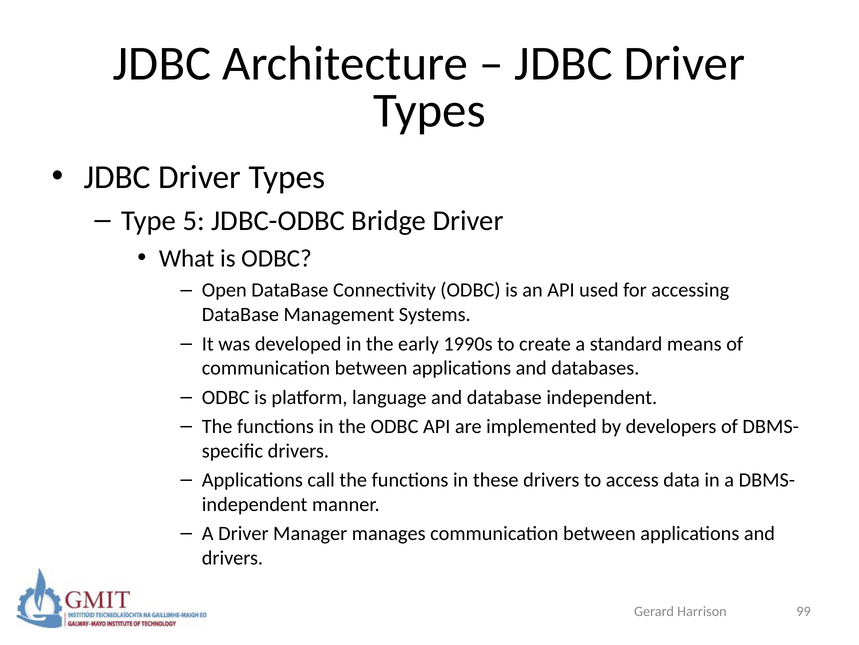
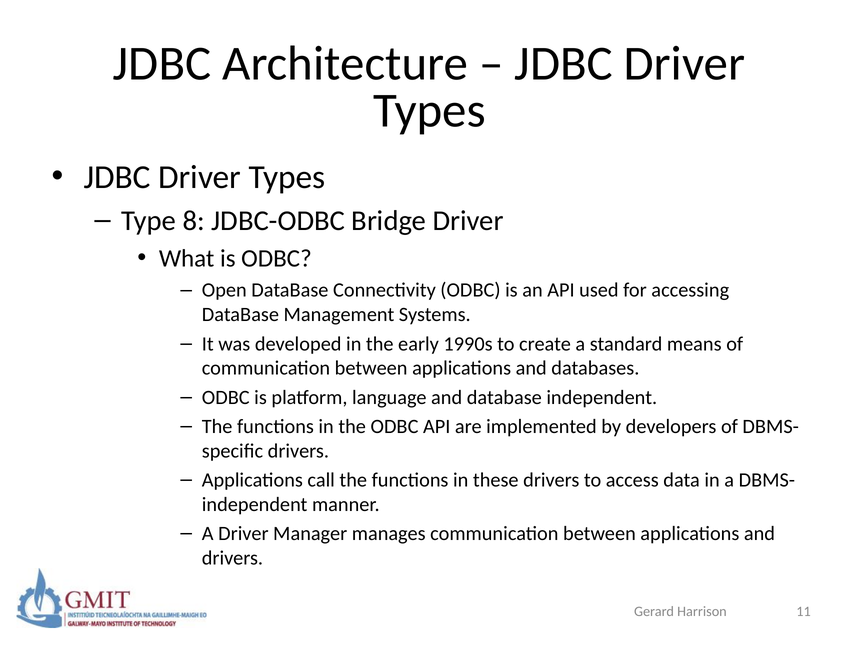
5: 5 -> 8
99: 99 -> 11
